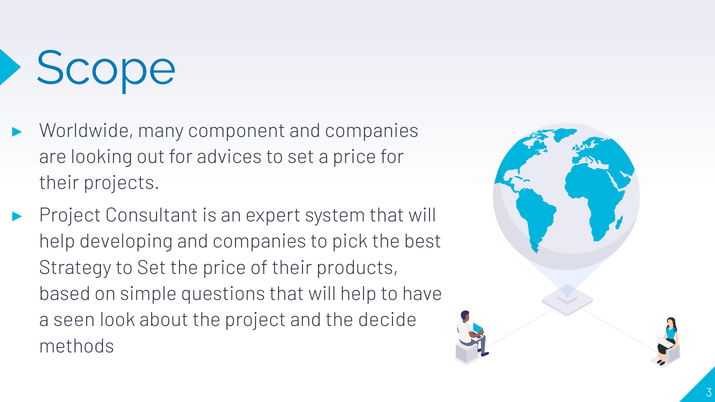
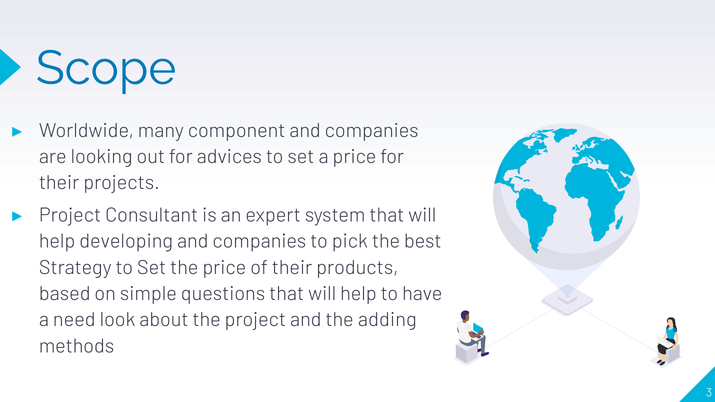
seen: seen -> need
decide: decide -> adding
